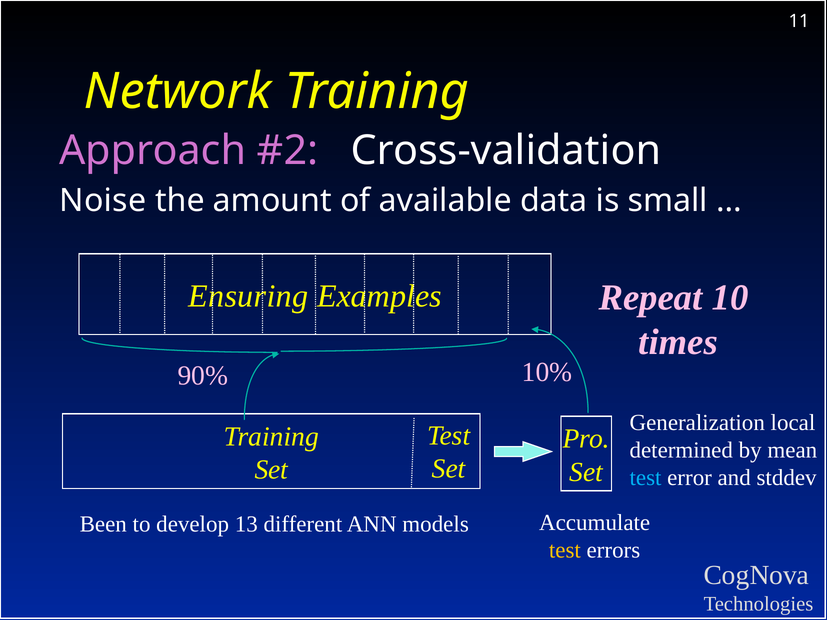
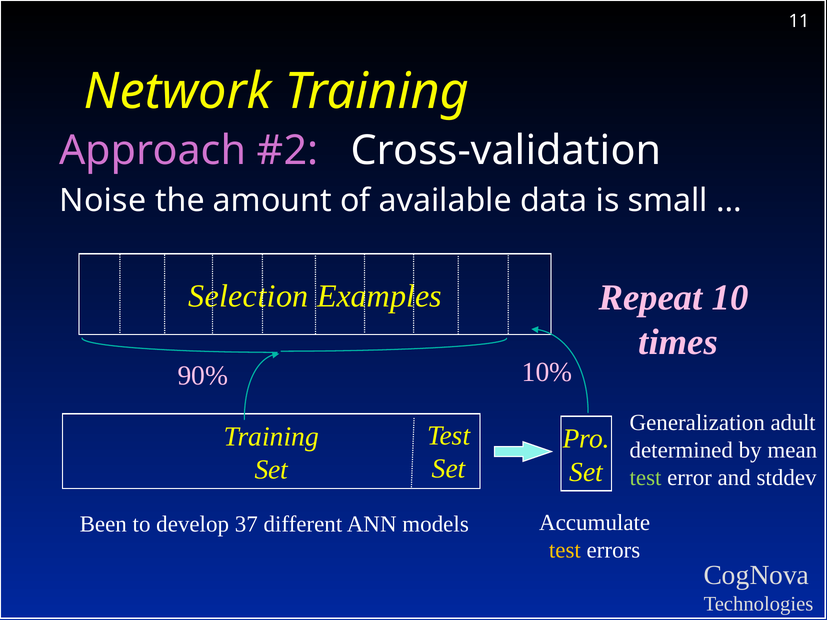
Ensuring: Ensuring -> Selection
local: local -> adult
test at (646, 478) colour: light blue -> light green
13: 13 -> 37
